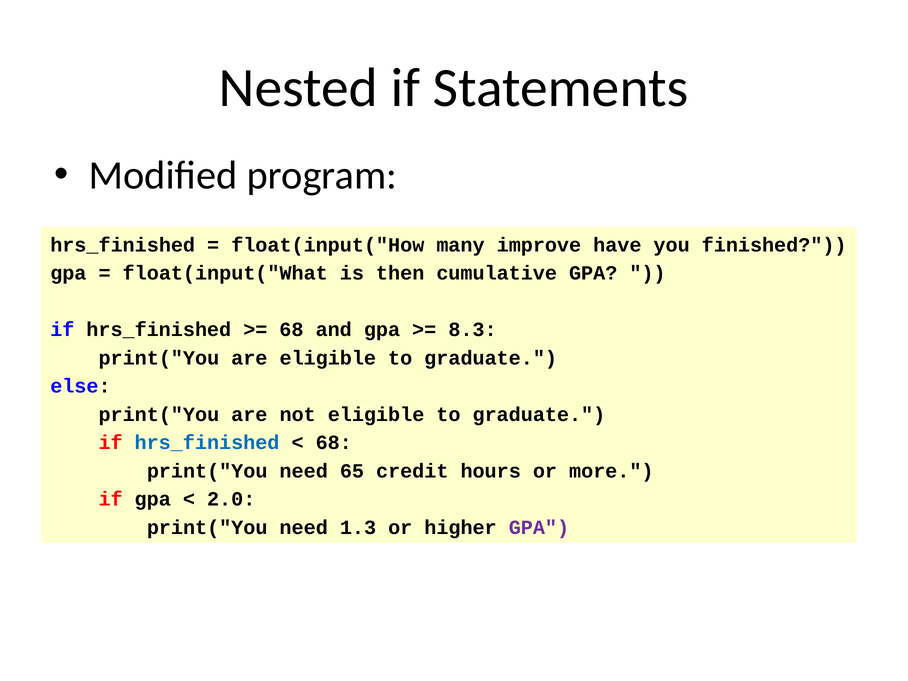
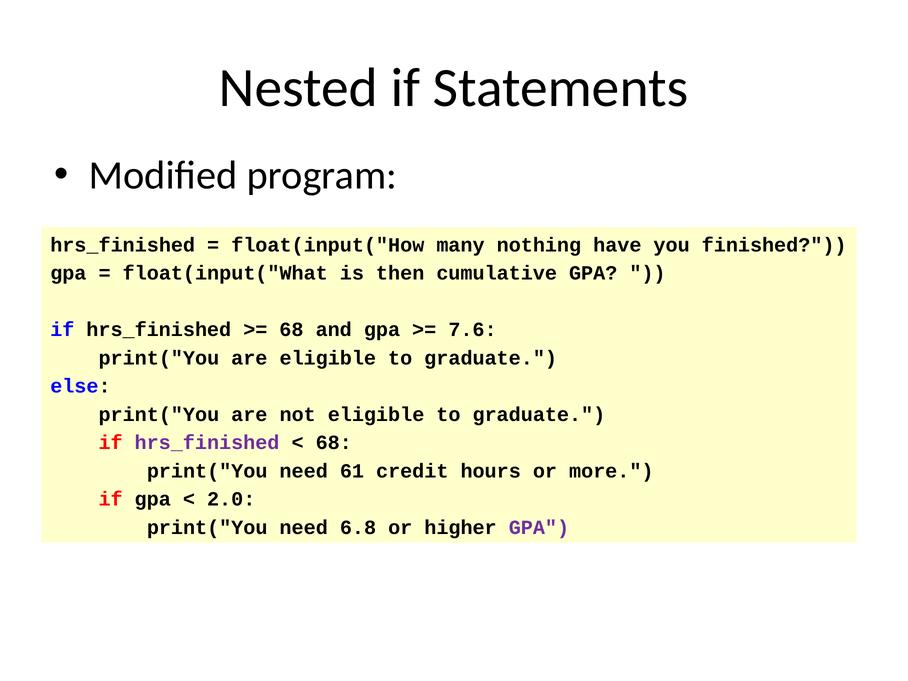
improve: improve -> nothing
8.3: 8.3 -> 7.6
hrs_finished at (207, 443) colour: blue -> purple
65: 65 -> 61
1.3: 1.3 -> 6.8
